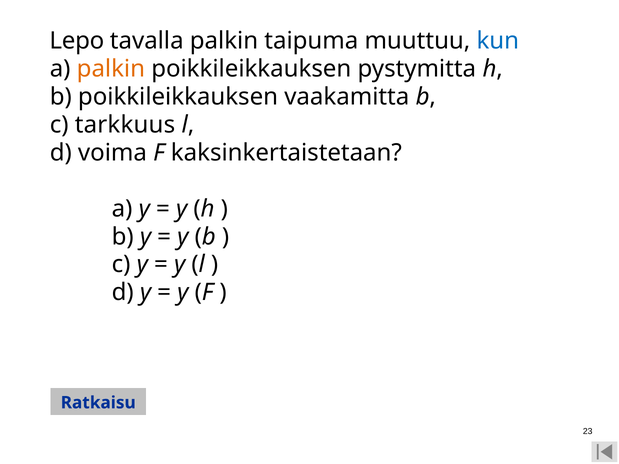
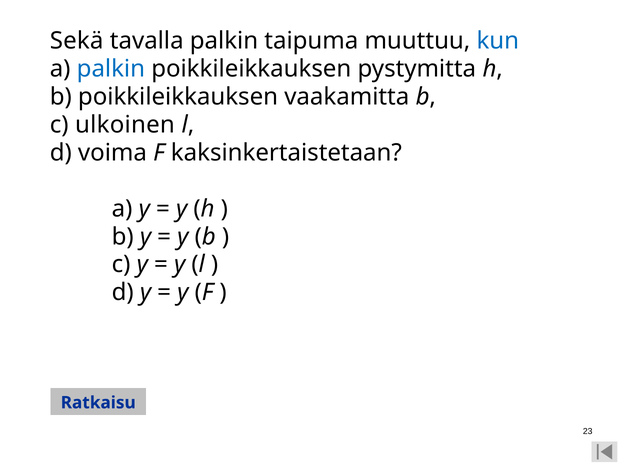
Lepo: Lepo -> Sekä
palkin at (111, 69) colour: orange -> blue
tarkkuus: tarkkuus -> ulkoinen
